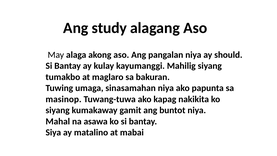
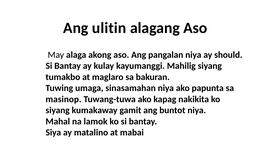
study: study -> ulitin
asawa: asawa -> lamok
